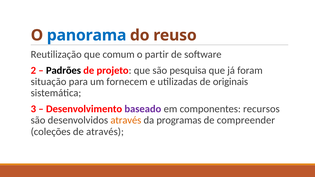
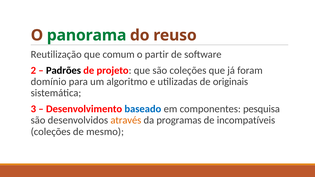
panorama colour: blue -> green
são pesquisa: pesquisa -> coleções
situação: situação -> domínio
fornecem: fornecem -> algoritmo
baseado colour: purple -> blue
recursos: recursos -> pesquisa
compreender: compreender -> incompatíveis
de através: através -> mesmo
